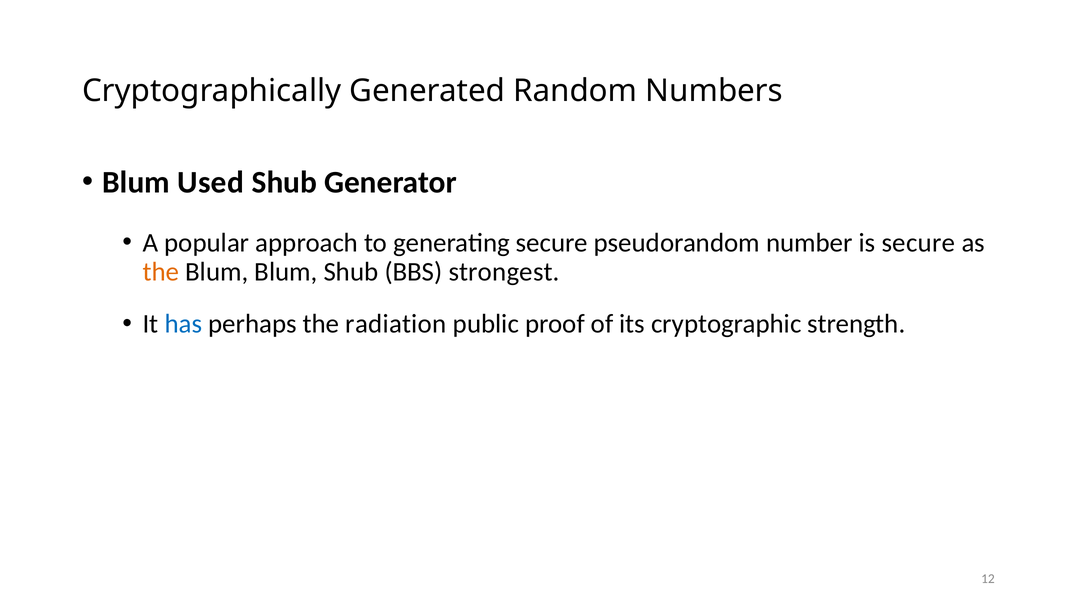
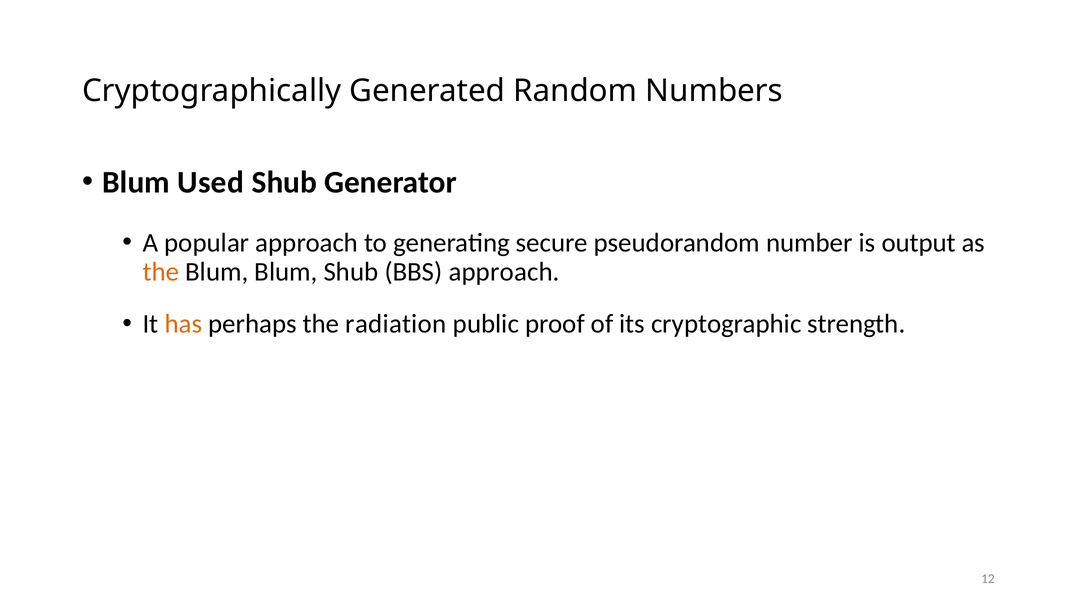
is secure: secure -> output
BBS strongest: strongest -> approach
has colour: blue -> orange
